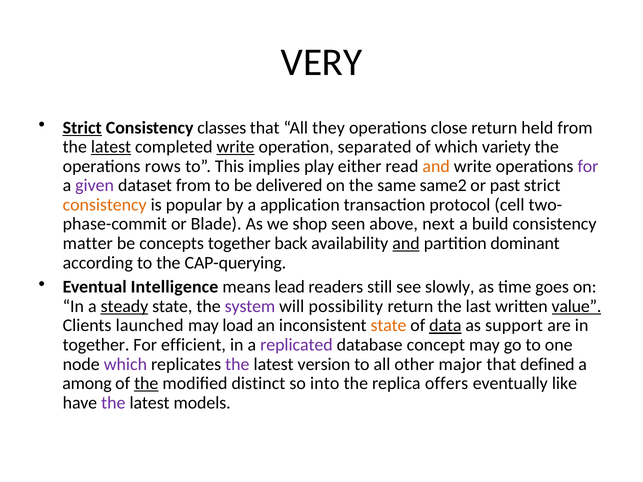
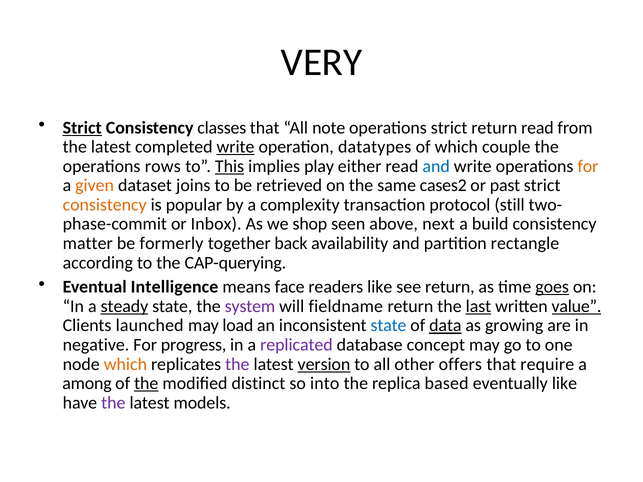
they: they -> note
operations close: close -> strict
return held: held -> read
latest at (111, 147) underline: present -> none
separated: separated -> datatypes
variety: variety -> couple
This underline: none -> present
and at (436, 166) colour: orange -> blue
for at (588, 166) colour: purple -> orange
given colour: purple -> orange
dataset from: from -> joins
delivered: delivered -> retrieved
same2: same2 -> cases2
application: application -> complexity
cell: cell -> still
Blade: Blade -> Inbox
concepts: concepts -> formerly
and at (406, 243) underline: present -> none
dominant: dominant -> rectangle
lead: lead -> face
readers still: still -> like
see slowly: slowly -> return
goes underline: none -> present
possibility: possibility -> fieldname
last underline: none -> present
state at (388, 326) colour: orange -> blue
support: support -> growing
together at (96, 345): together -> negative
efficient: efficient -> progress
which at (125, 364) colour: purple -> orange
version underline: none -> present
major: major -> offers
defined: defined -> require
offers: offers -> based
